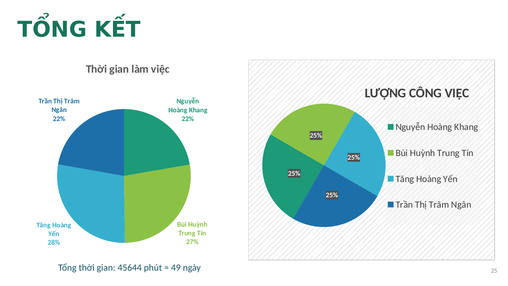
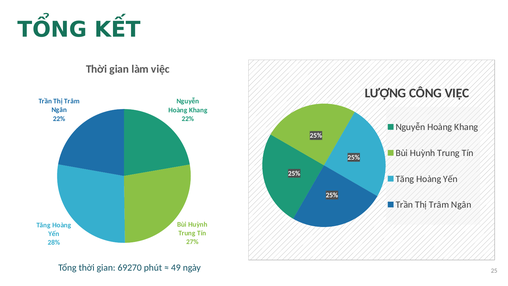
45644: 45644 -> 69270
